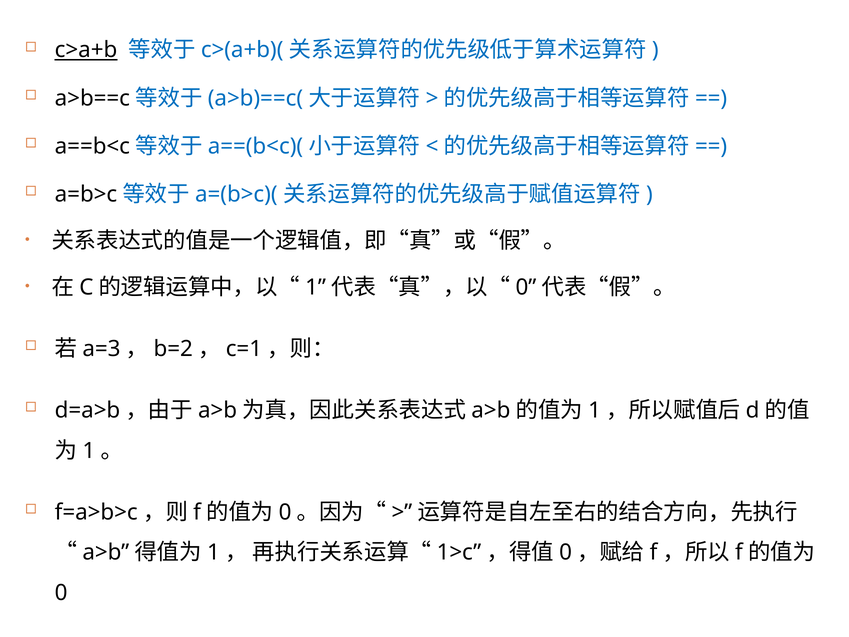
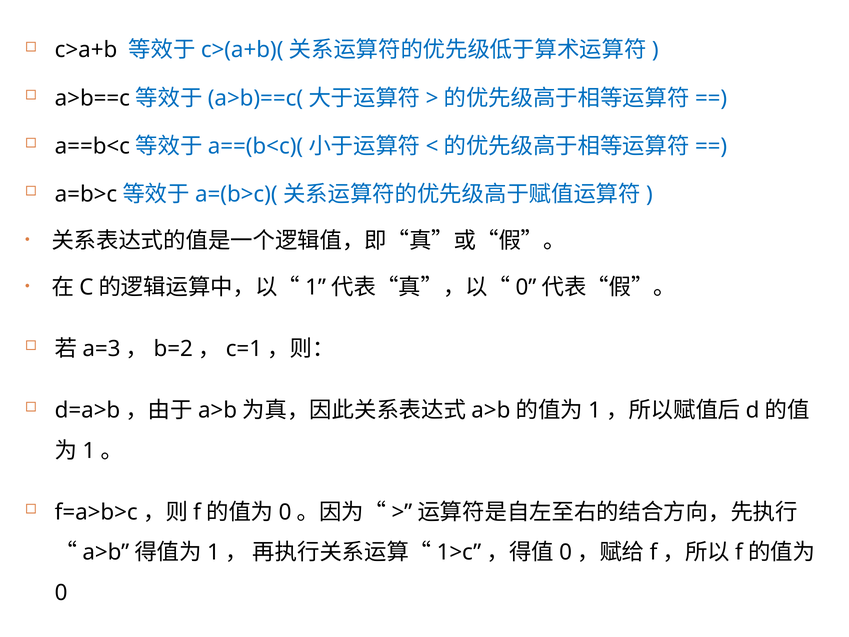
c>a+b underline: present -> none
